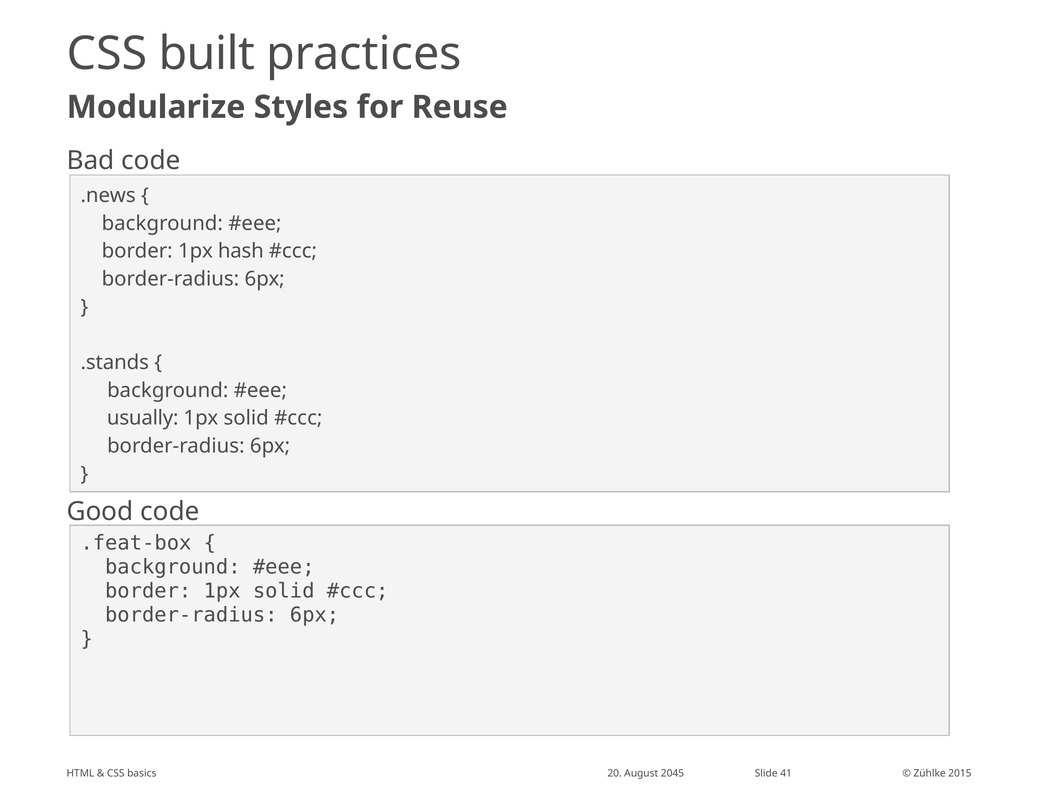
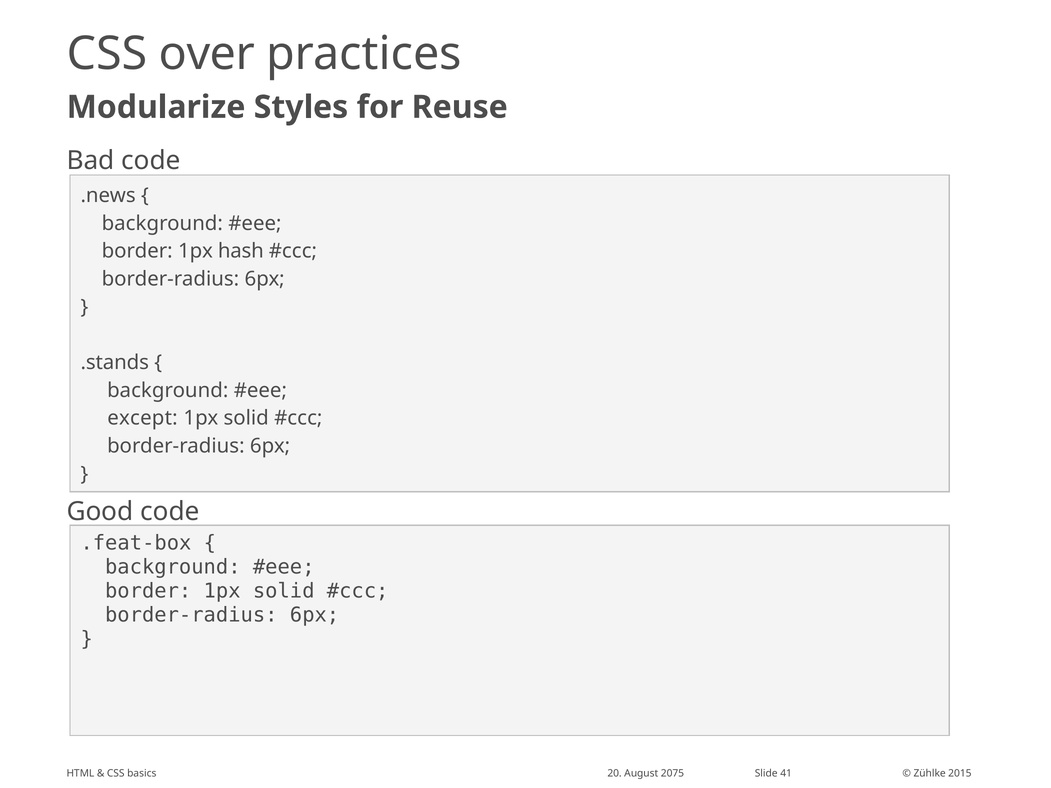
built: built -> over
usually: usually -> except
2045: 2045 -> 2075
